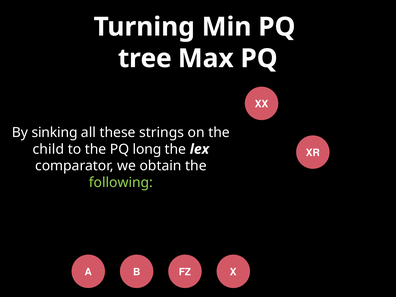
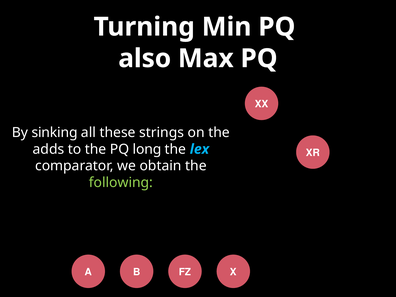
tree: tree -> also
child: child -> adds
lex colour: white -> light blue
